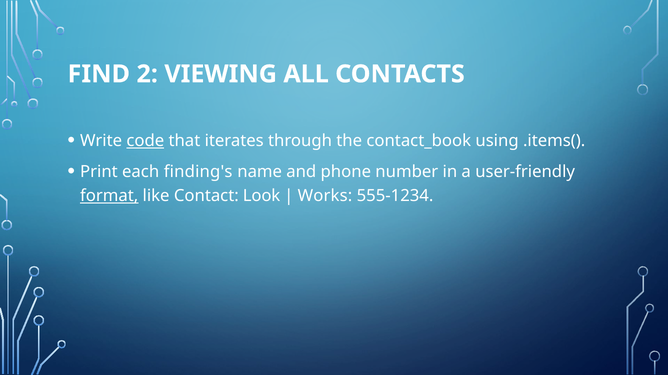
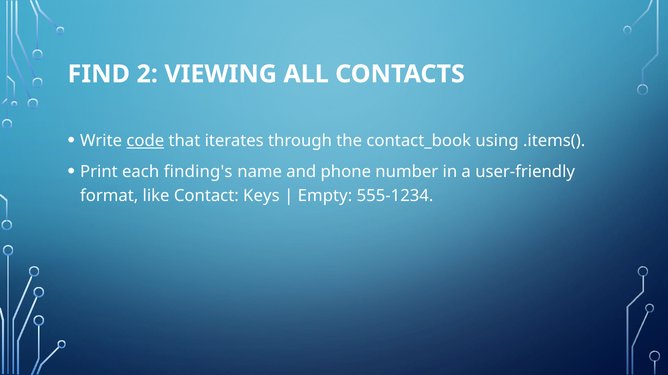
format underline: present -> none
Look: Look -> Keys
Works: Works -> Empty
